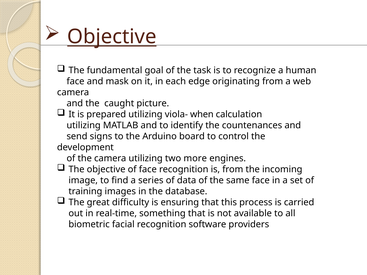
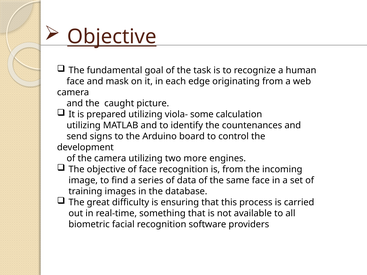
when: when -> some
